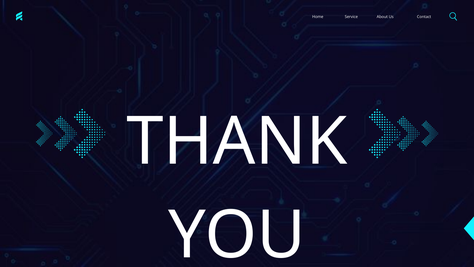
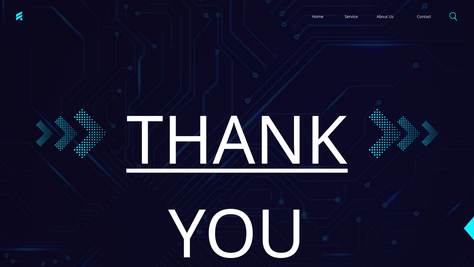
THANK underline: none -> present
